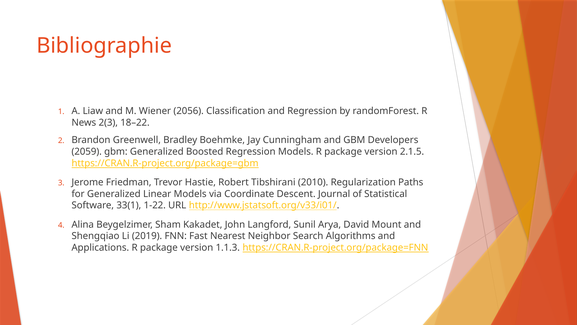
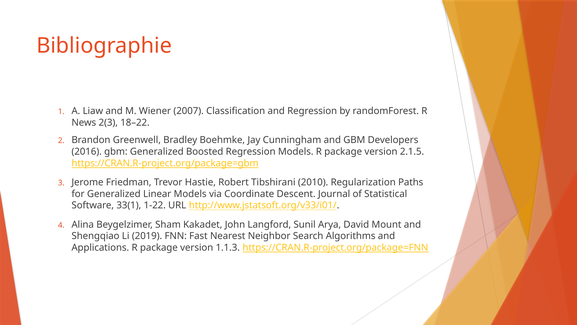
2056: 2056 -> 2007
2059: 2059 -> 2016
